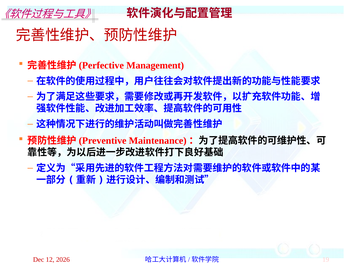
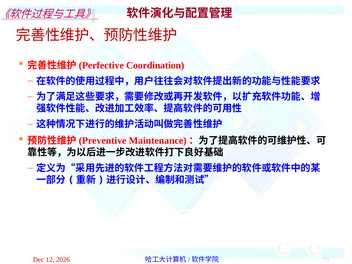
Management: Management -> Coordination
